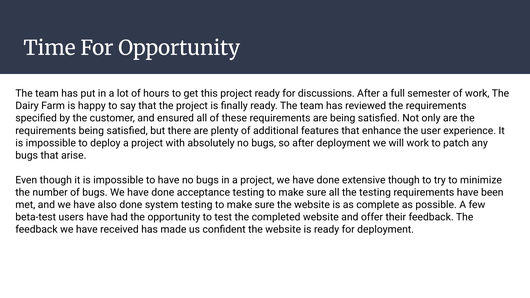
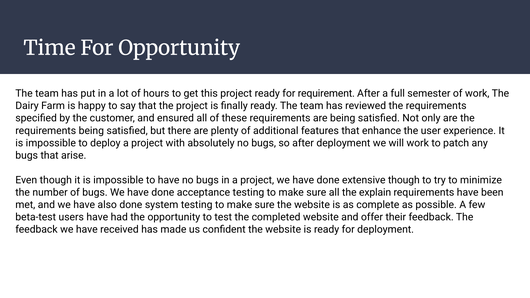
discussions: discussions -> requirement
the testing: testing -> explain
